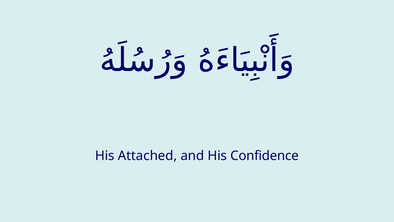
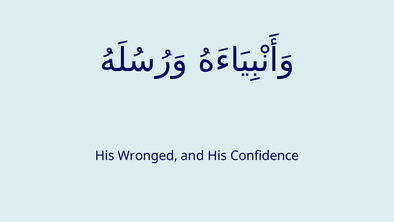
Attached: Attached -> Wronged
